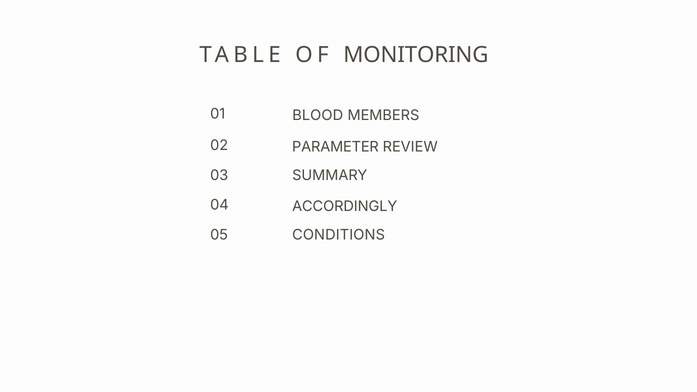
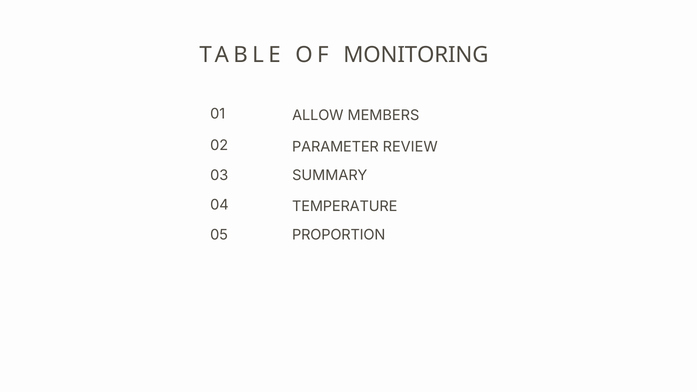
BLOOD: BLOOD -> ALLOW
ACCORDINGLY: ACCORDINGLY -> TEMPERATURE
CONDITIONS: CONDITIONS -> PROPORTION
